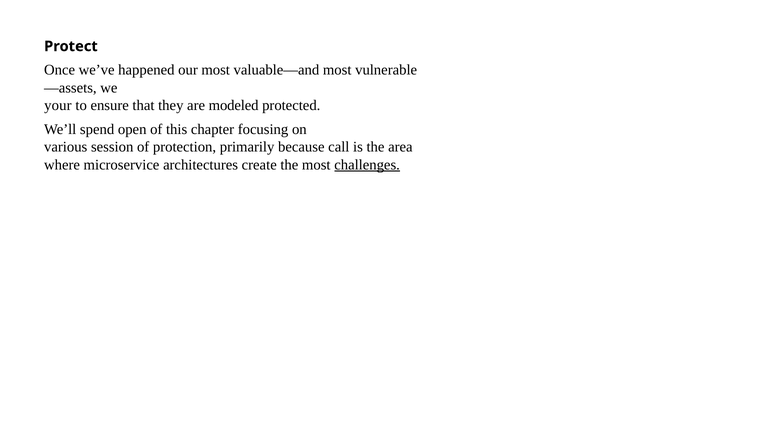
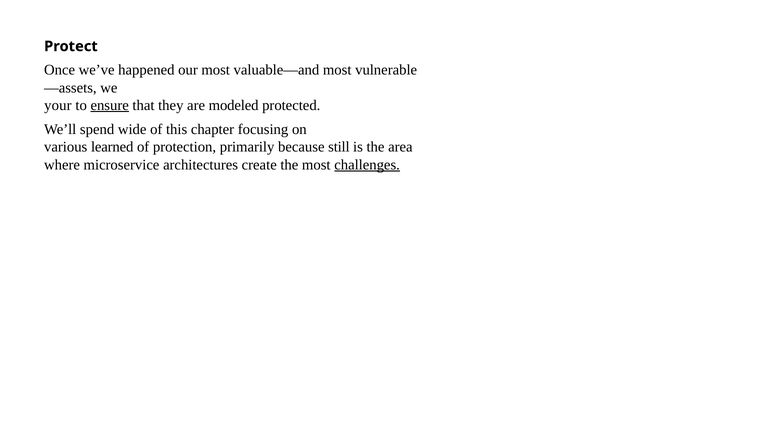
ensure underline: none -> present
open: open -> wide
session: session -> learned
call: call -> still
